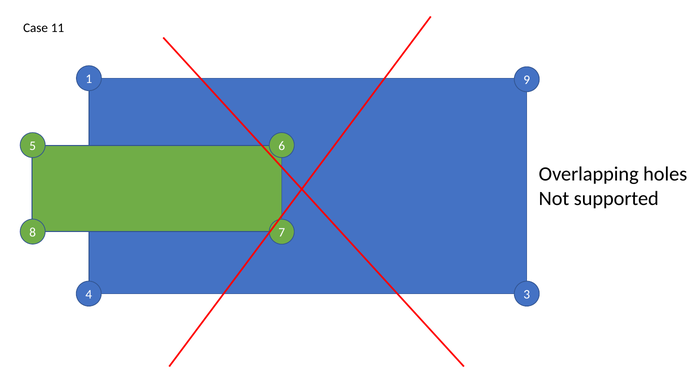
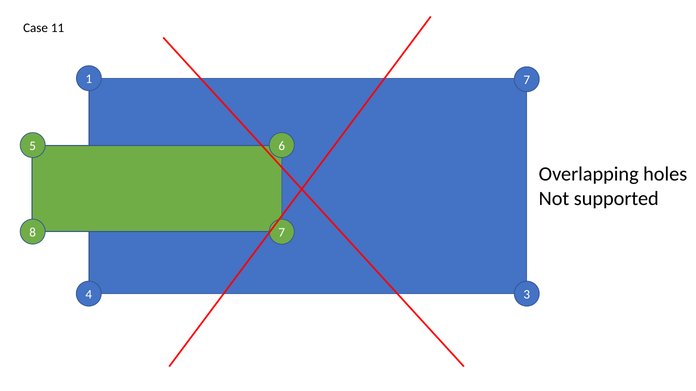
1 9: 9 -> 7
